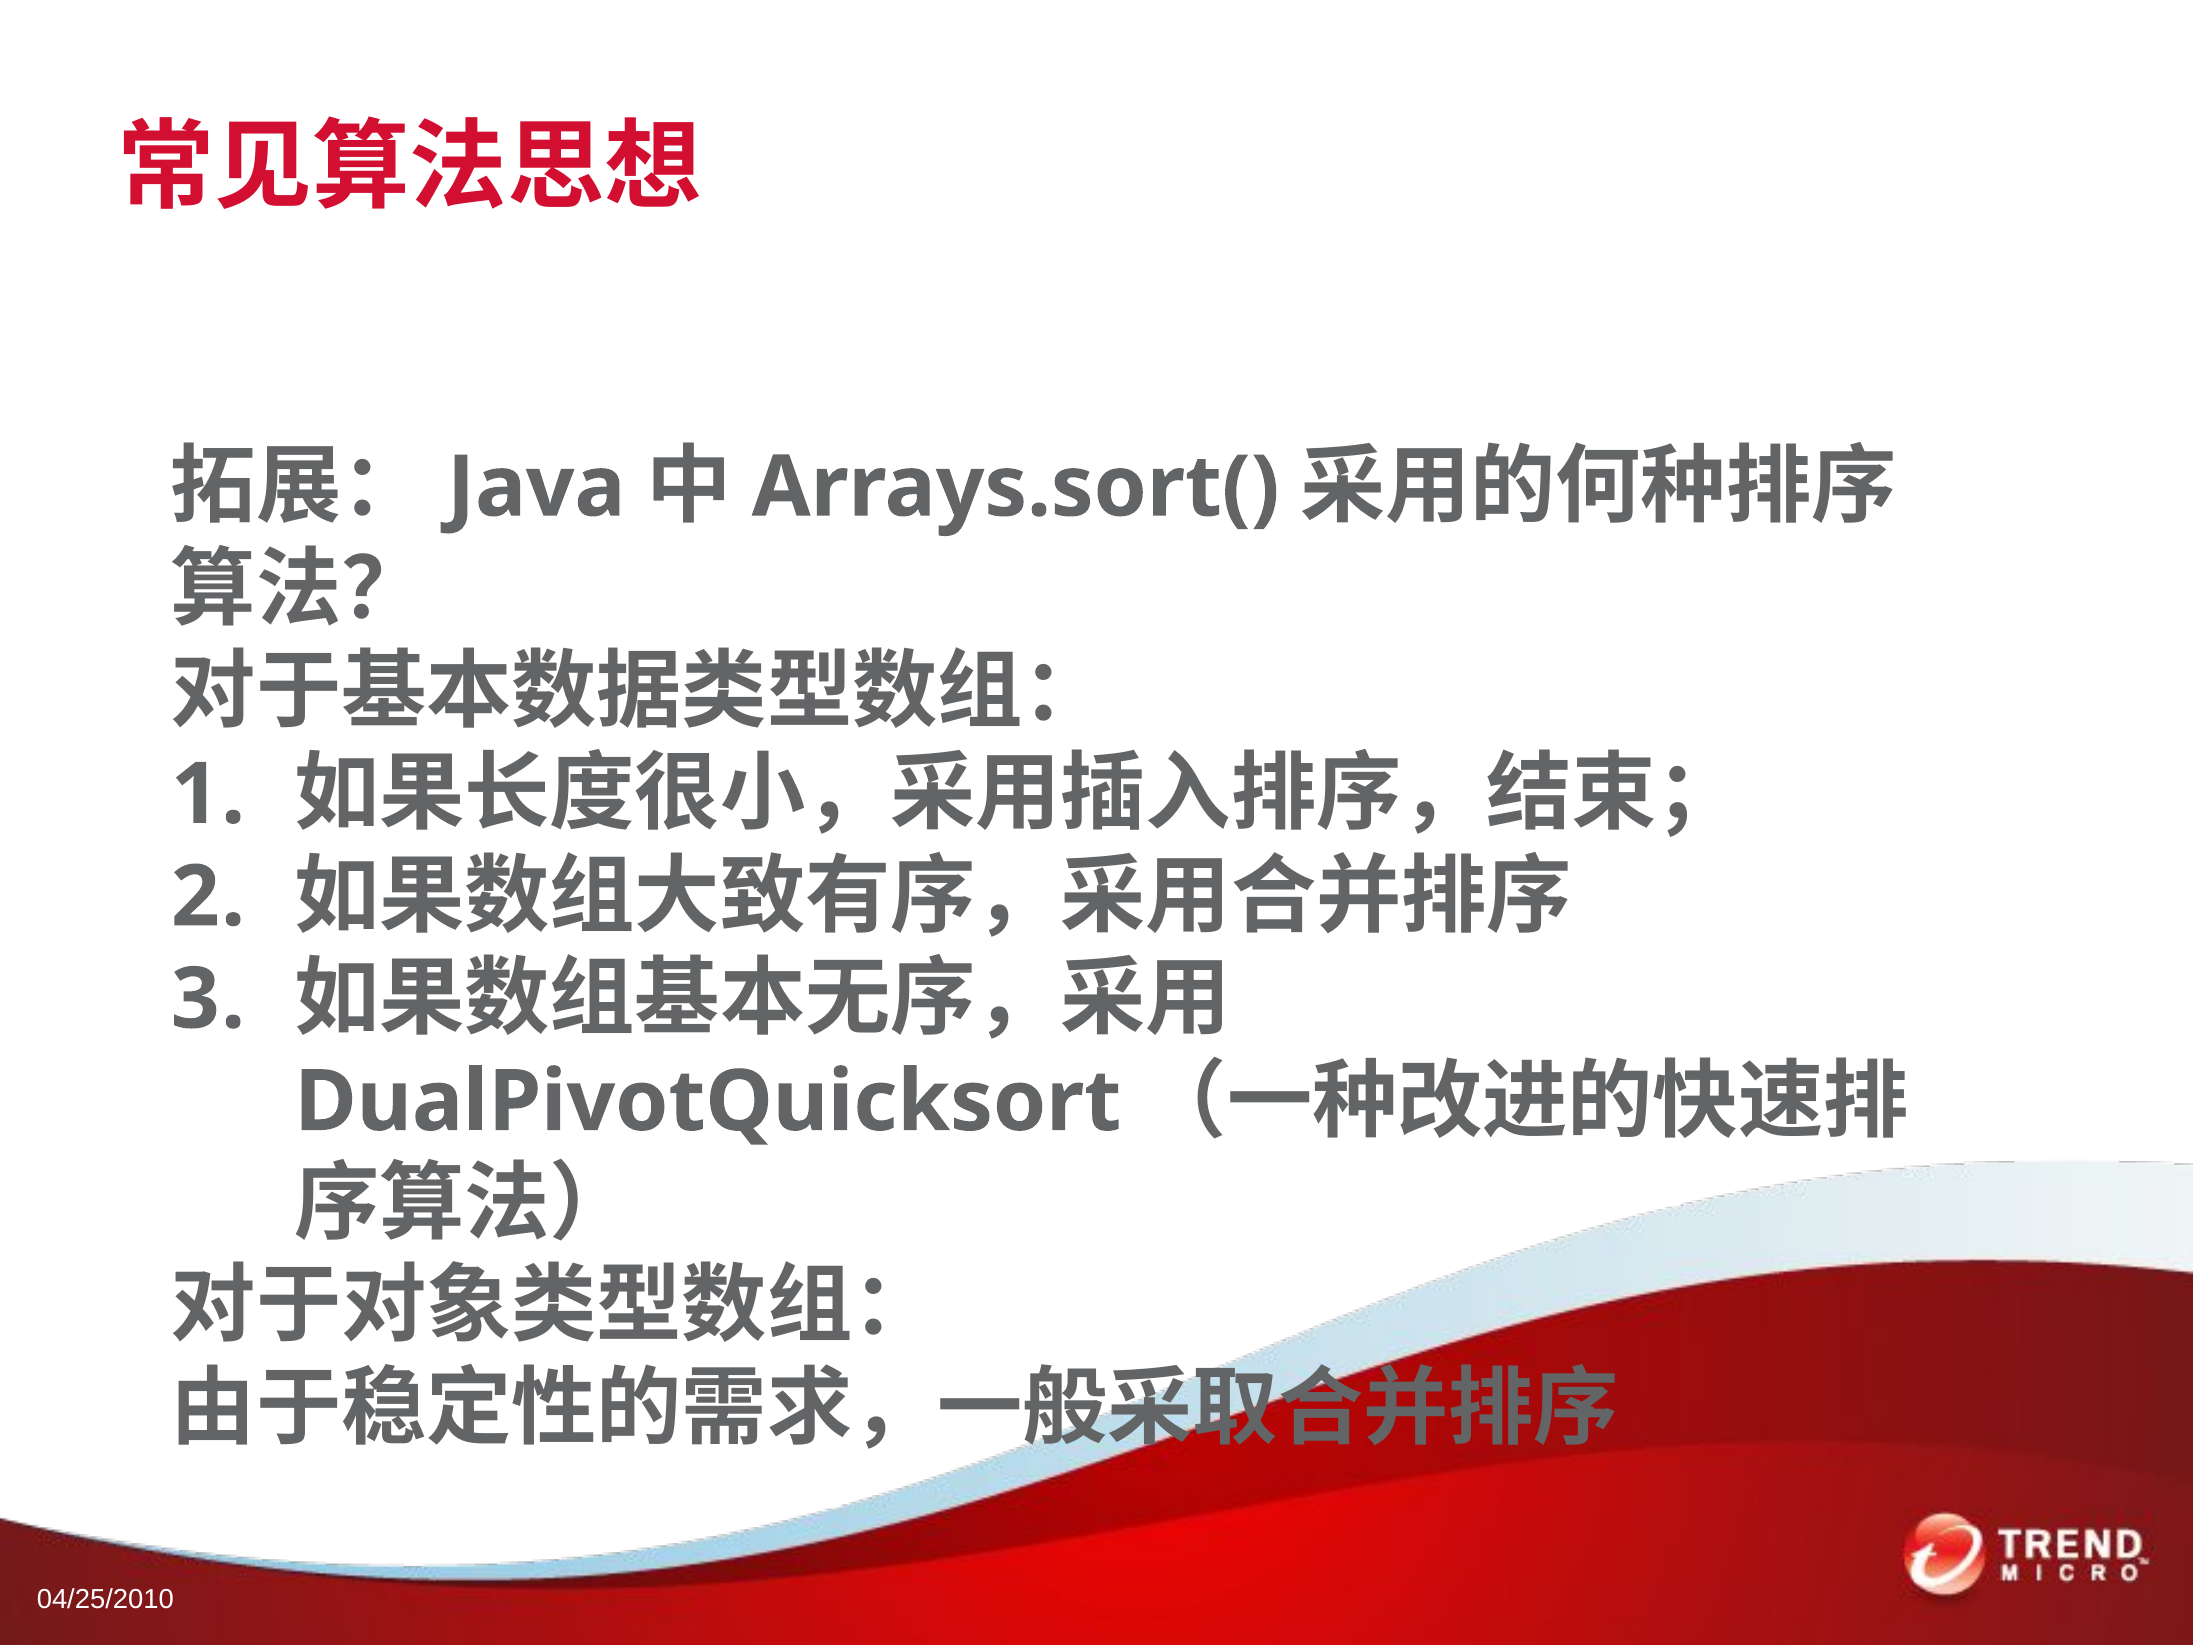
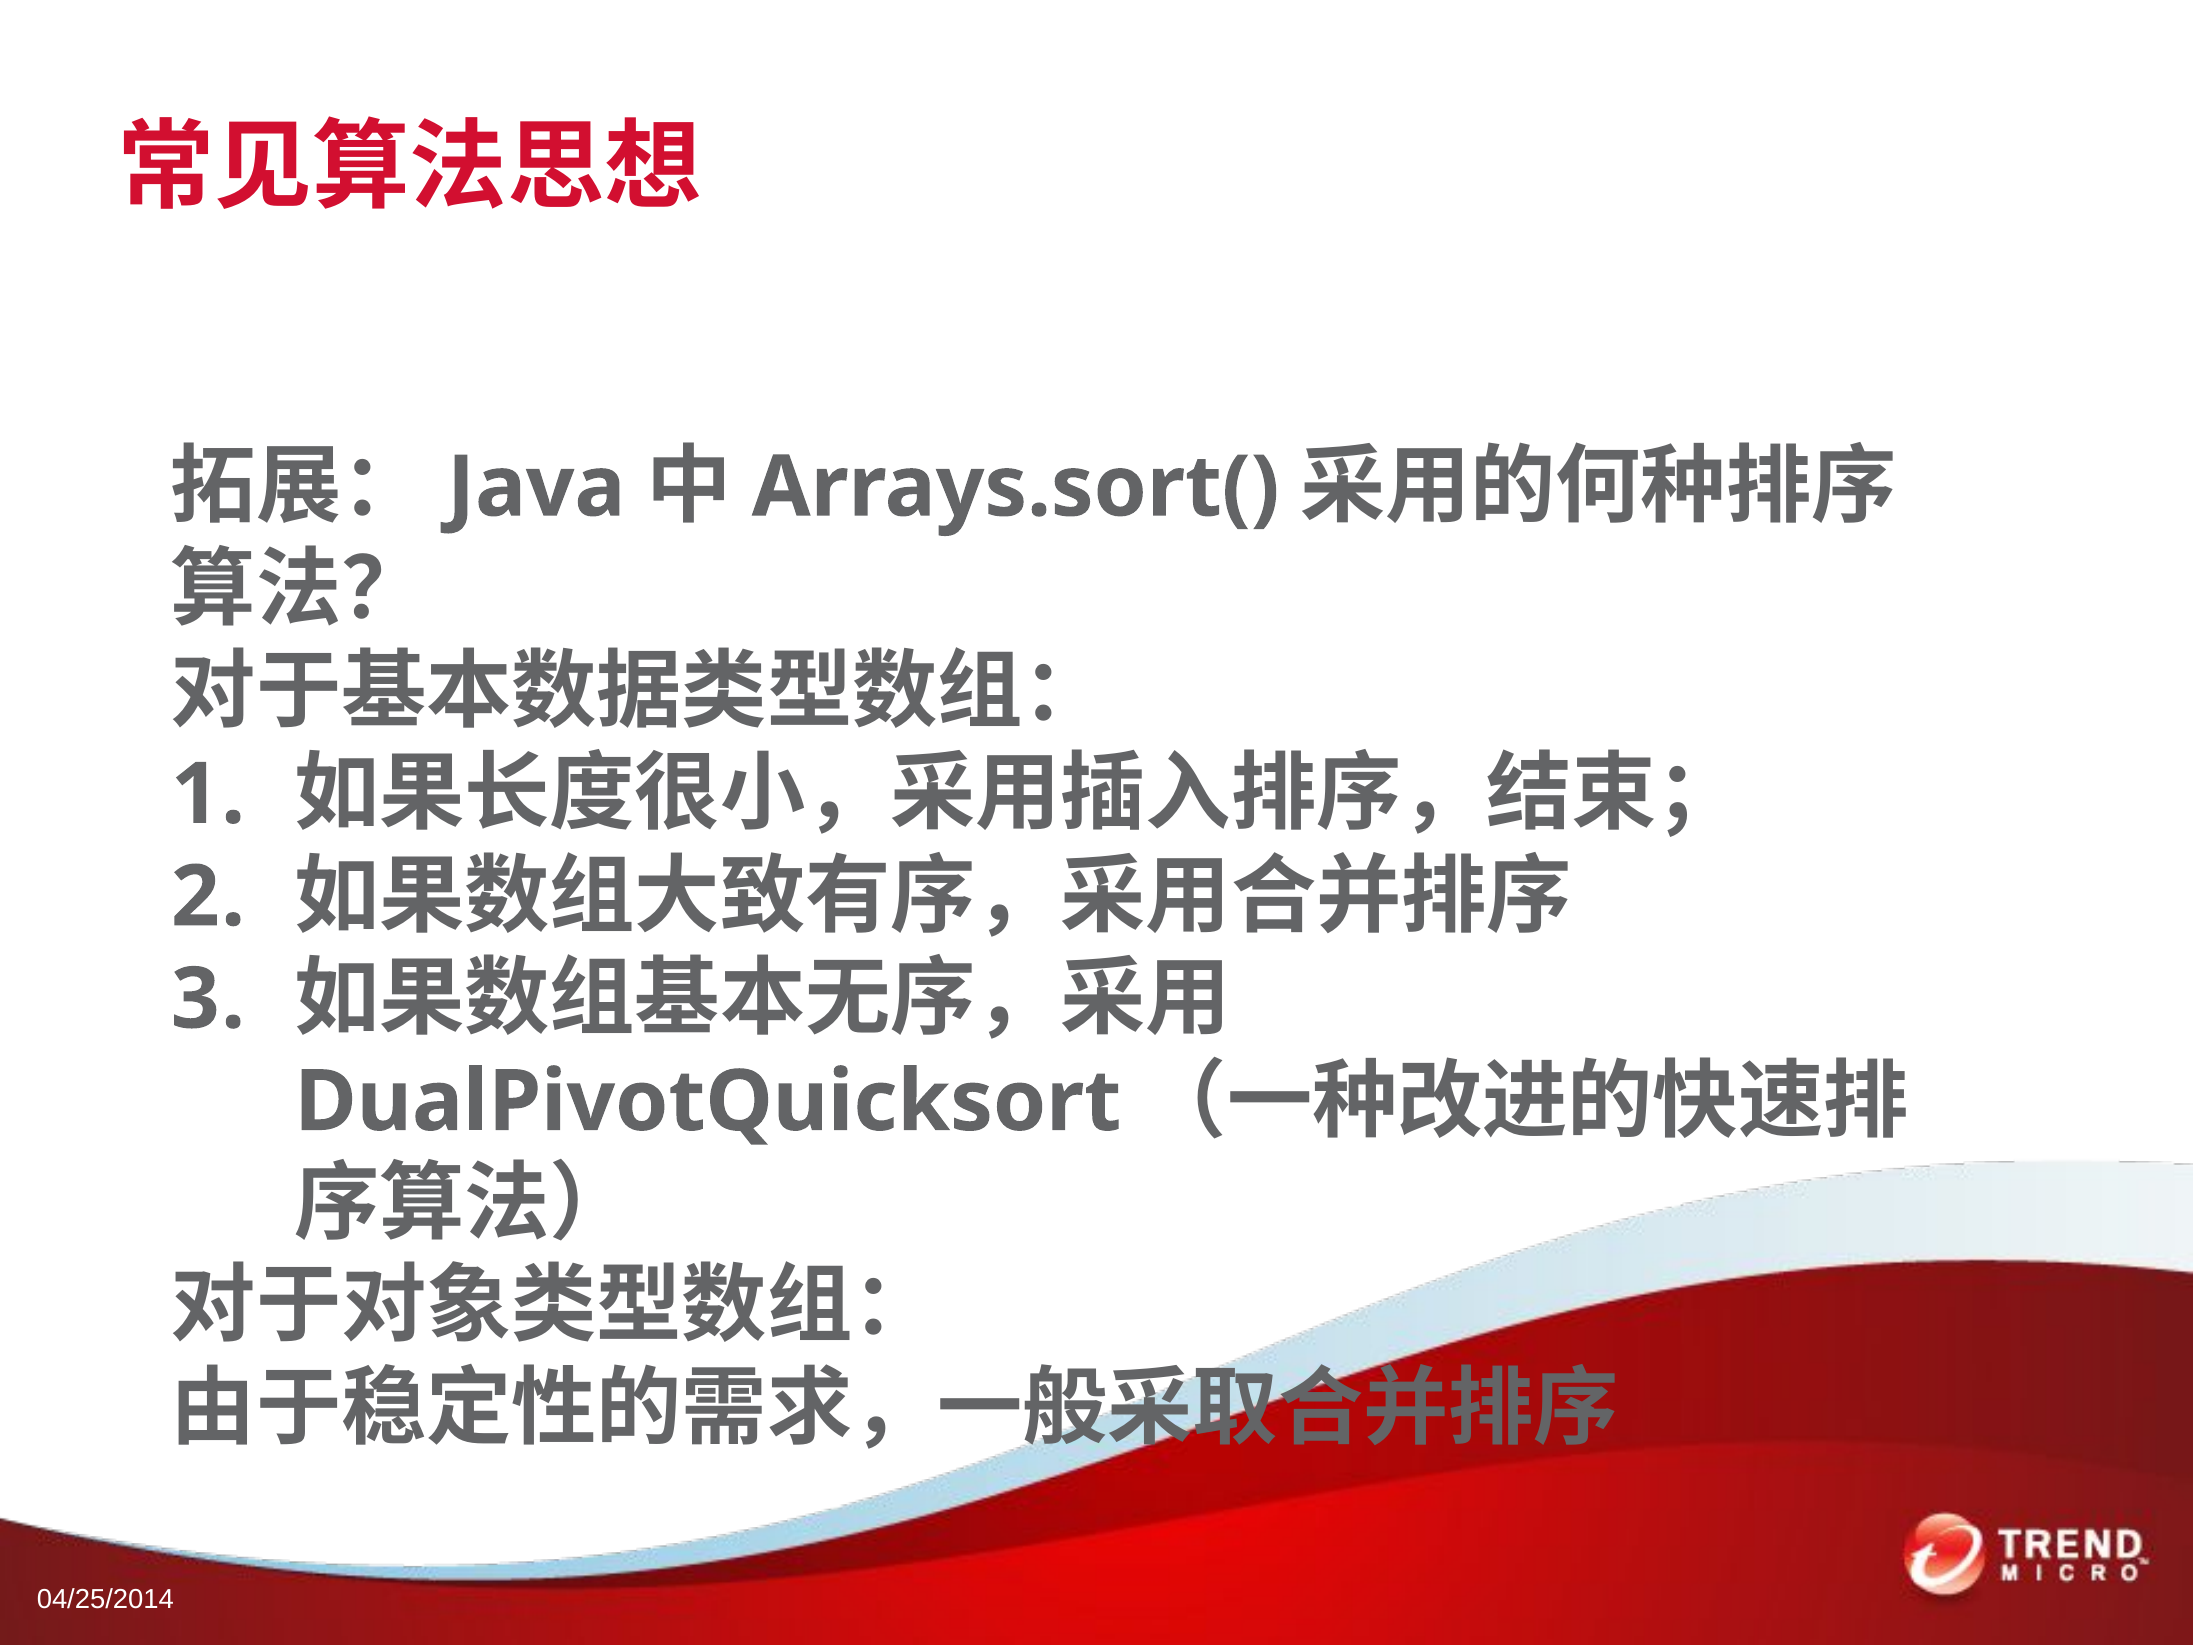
04/25/2010: 04/25/2010 -> 04/25/2014
